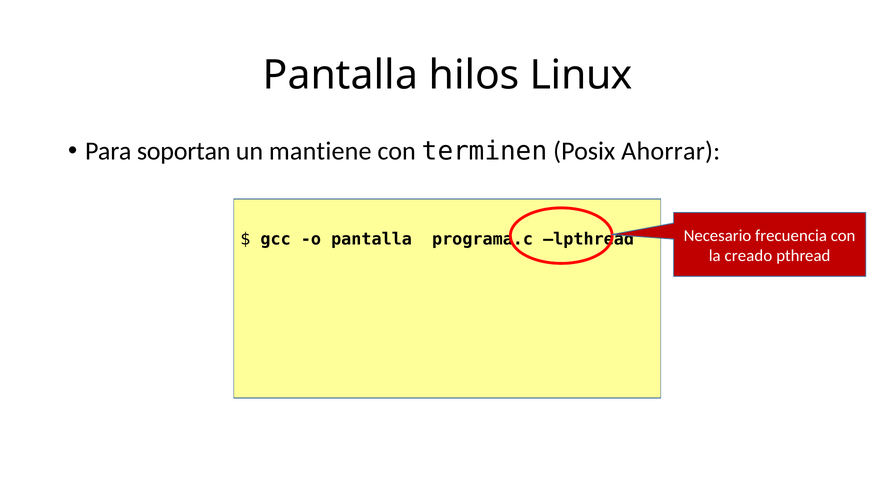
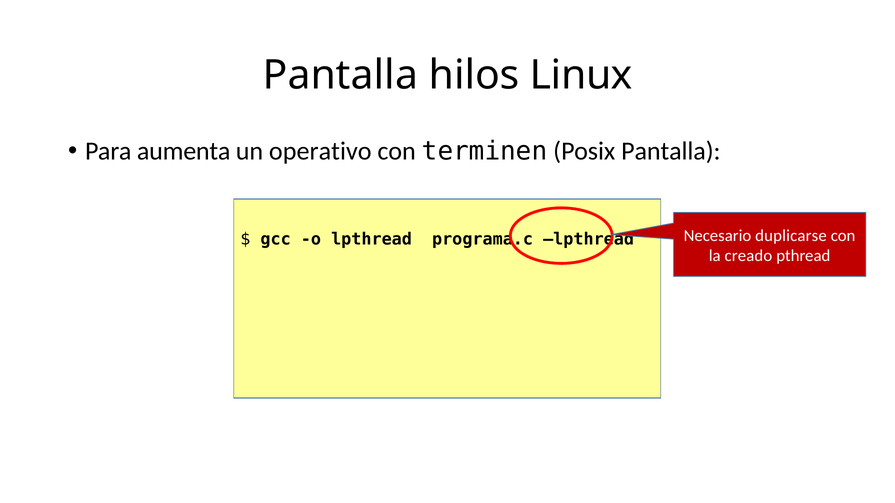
soportan: soportan -> aumenta
mantiene: mantiene -> operativo
Posix Ahorrar: Ahorrar -> Pantalla
o pantalla: pantalla -> lpthread
frecuencia: frecuencia -> duplicarse
